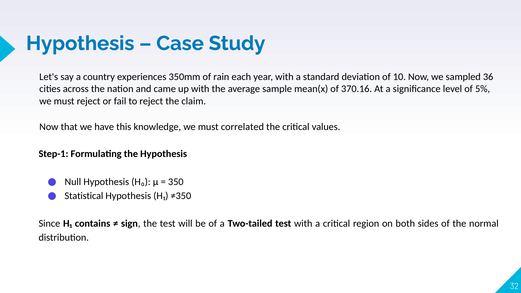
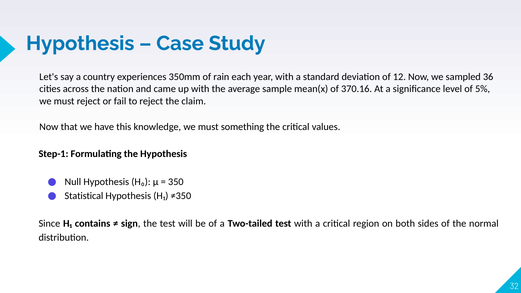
10: 10 -> 12
correlated: correlated -> something
